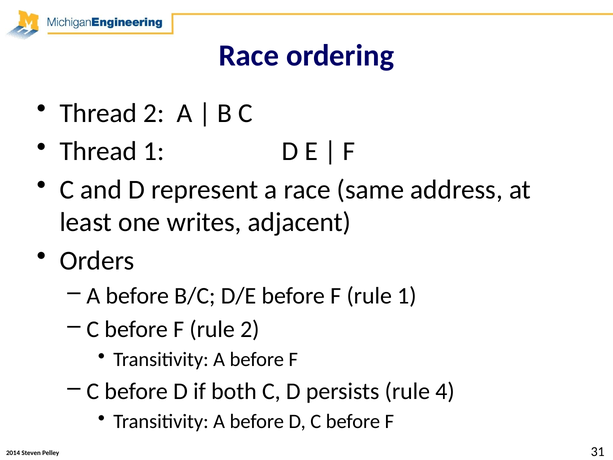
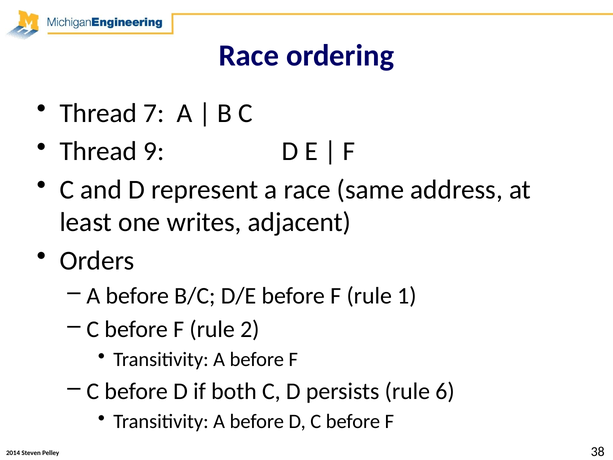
Thread 2: 2 -> 7
Thread 1: 1 -> 9
4: 4 -> 6
31: 31 -> 38
